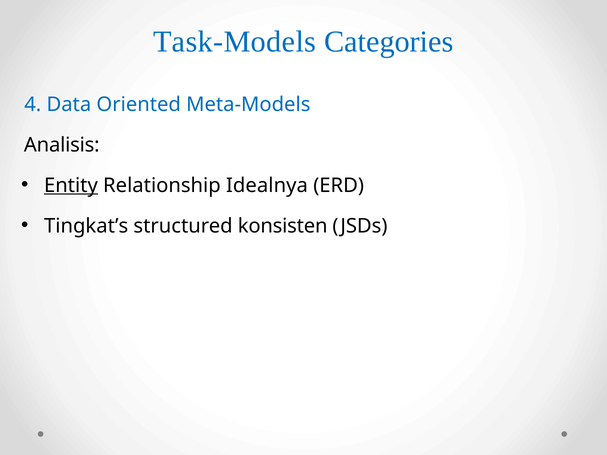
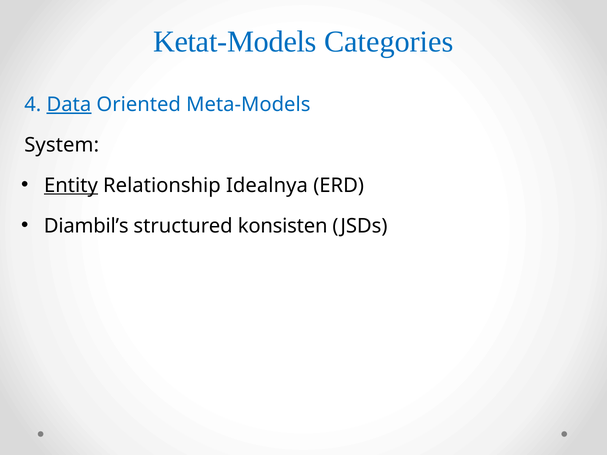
Task-Models: Task-Models -> Ketat-Models
Data underline: none -> present
Analisis: Analisis -> System
Tingkat’s: Tingkat’s -> Diambil’s
